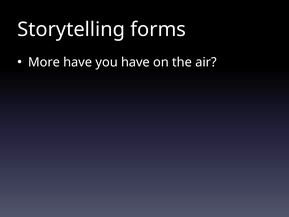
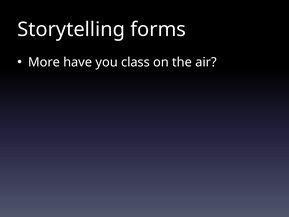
you have: have -> class
